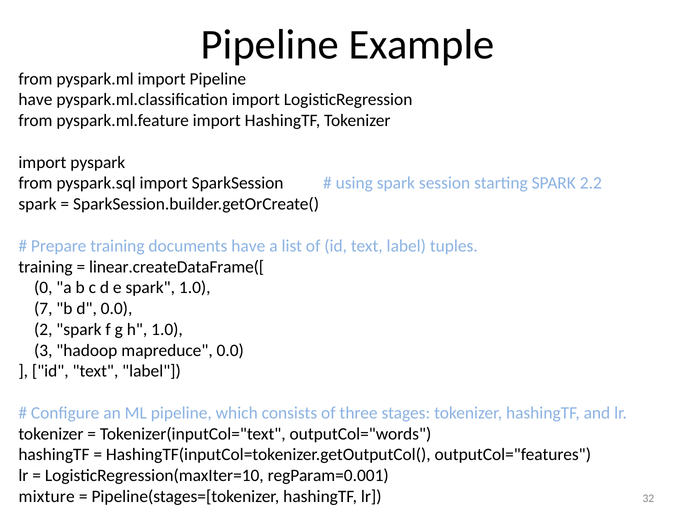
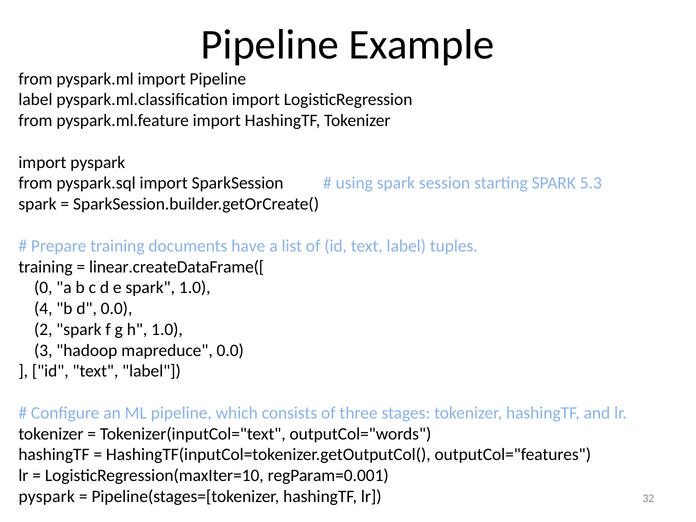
have at (35, 100): have -> label
2.2: 2.2 -> 5.3
7: 7 -> 4
mixture at (47, 496): mixture -> pyspark
